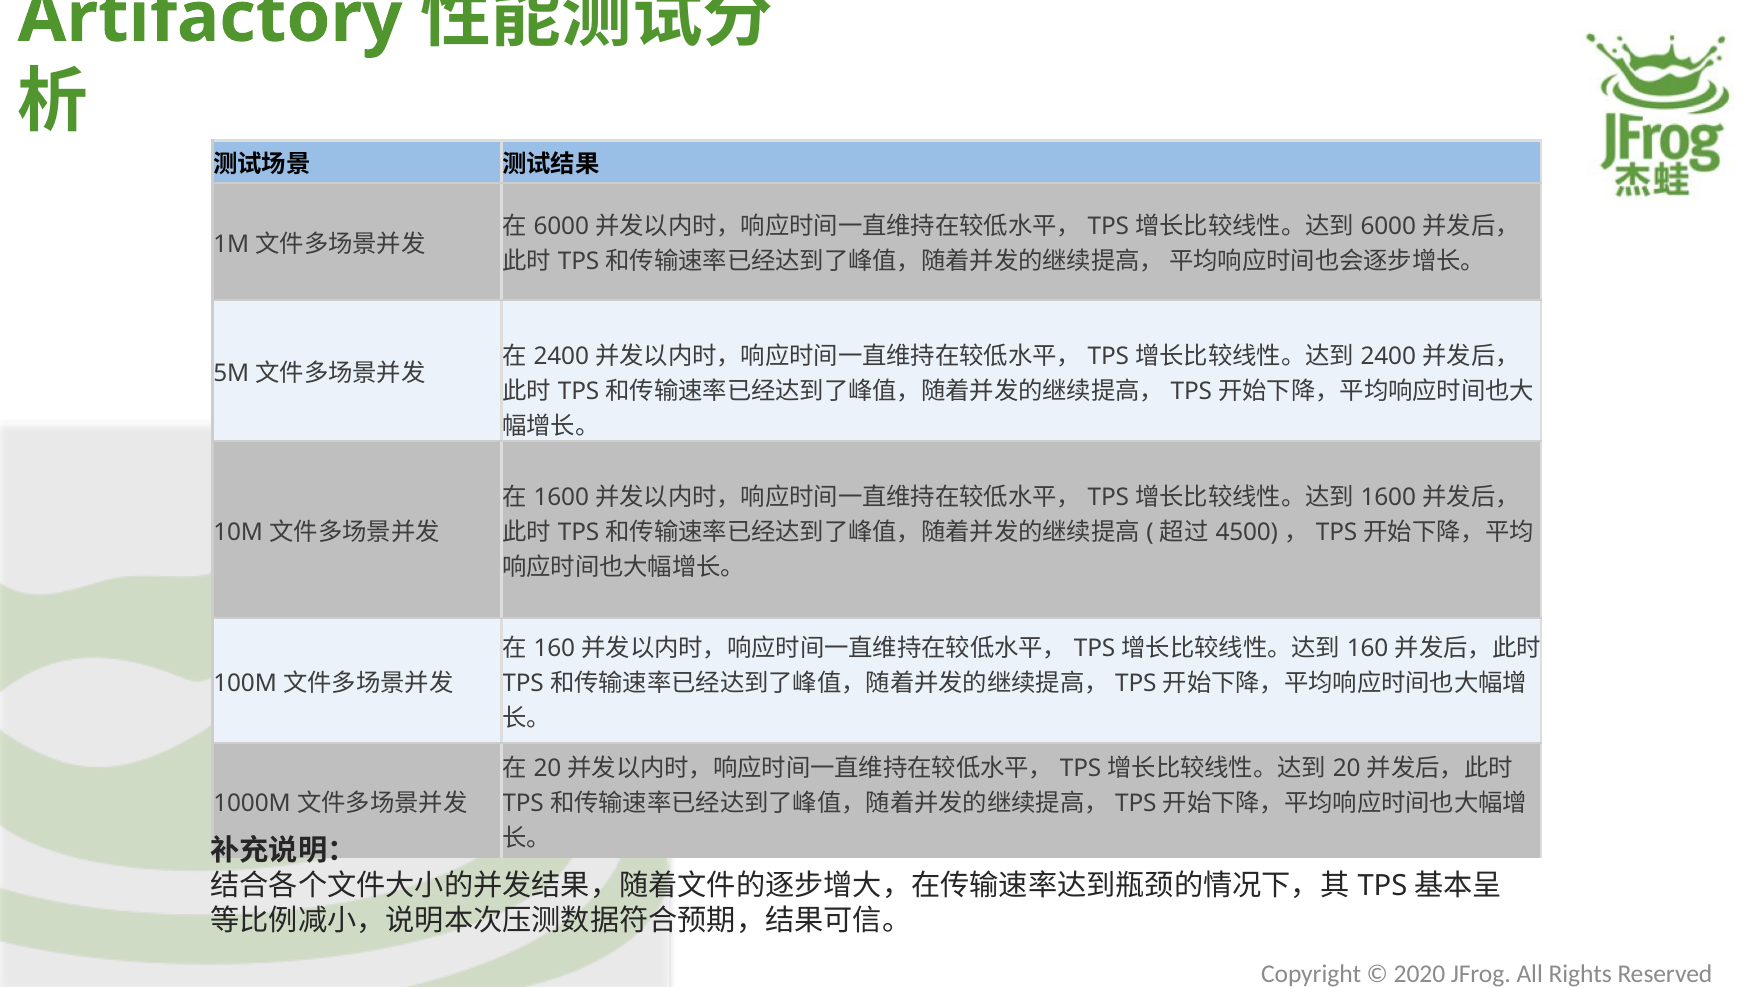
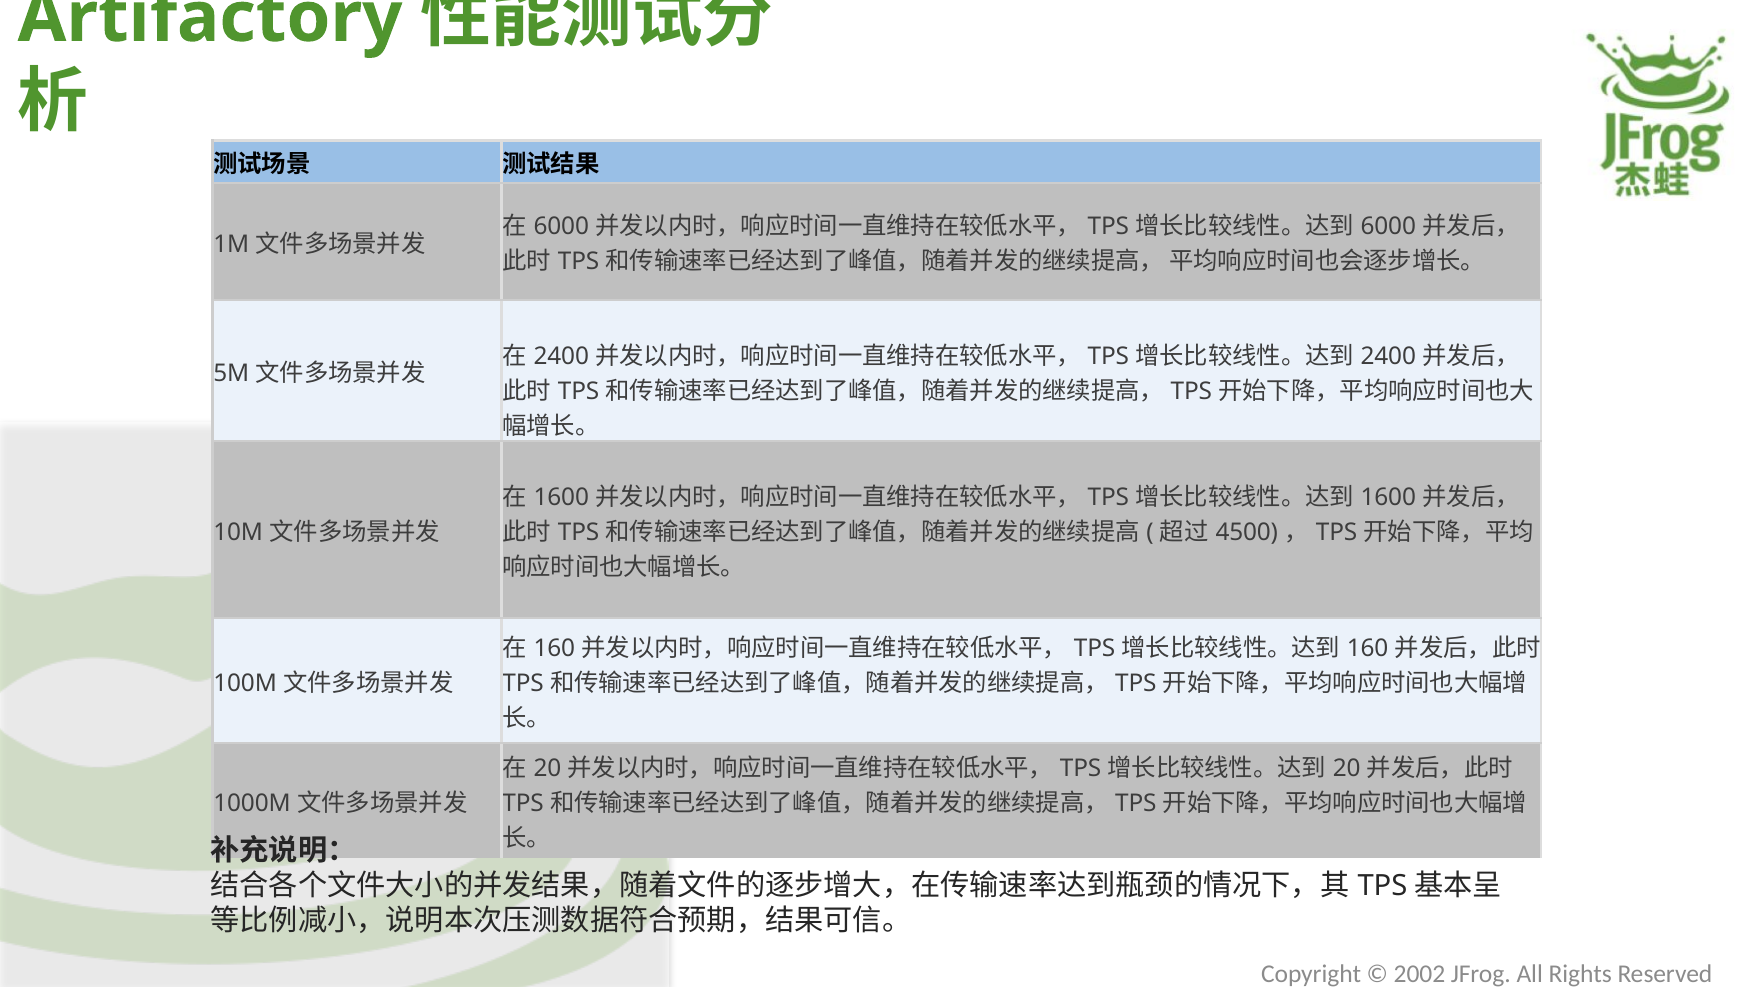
2020: 2020 -> 2002
